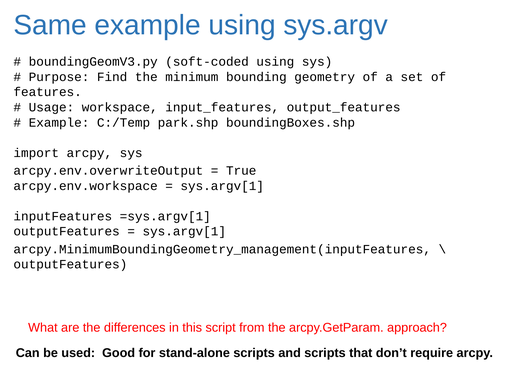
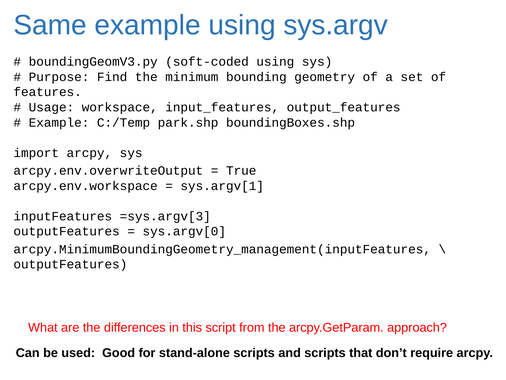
=sys.argv[1: =sys.argv[1 -> =sys.argv[3
sys.argv[1 at (184, 231): sys.argv[1 -> sys.argv[0
